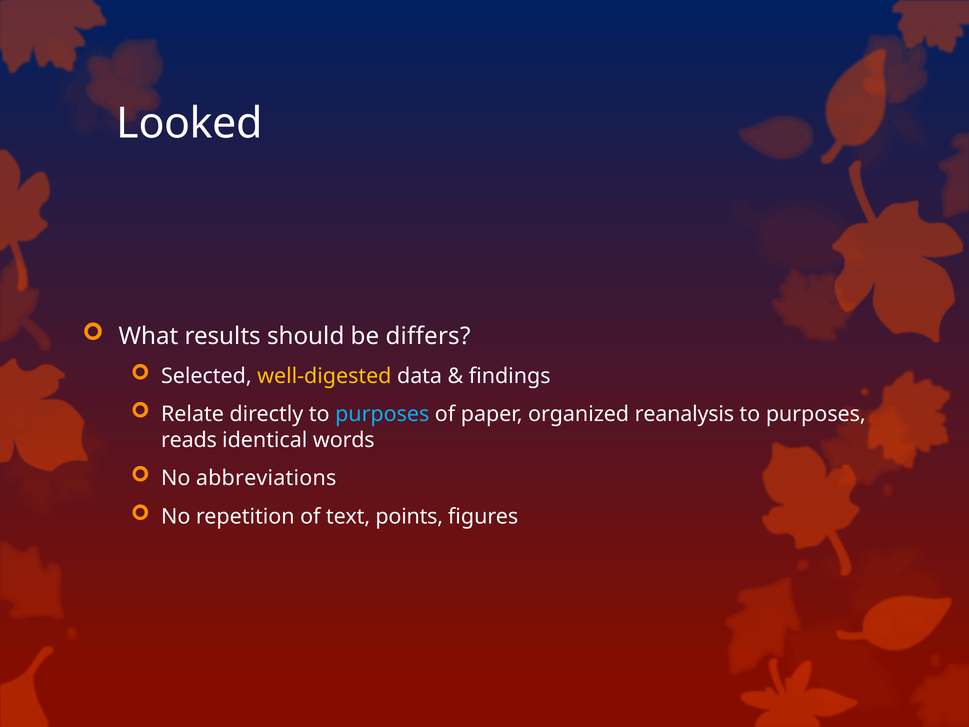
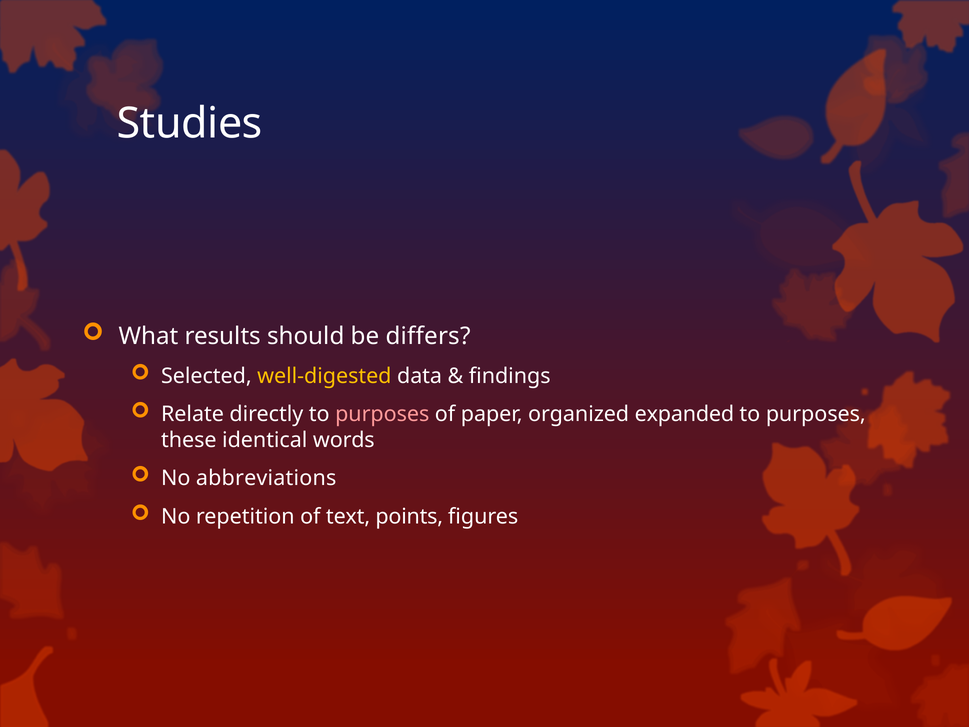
Looked: Looked -> Studies
purposes at (382, 414) colour: light blue -> pink
reanalysis: reanalysis -> expanded
reads: reads -> these
